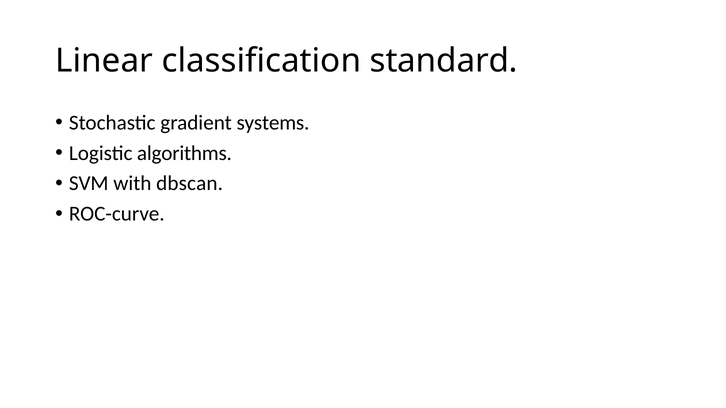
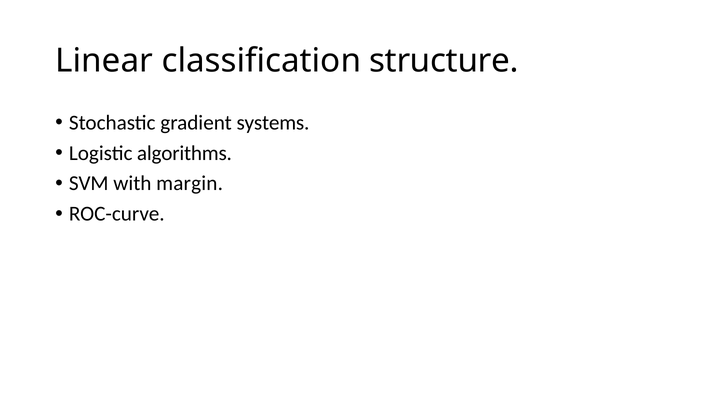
standard: standard -> structure
dbscan: dbscan -> margin
